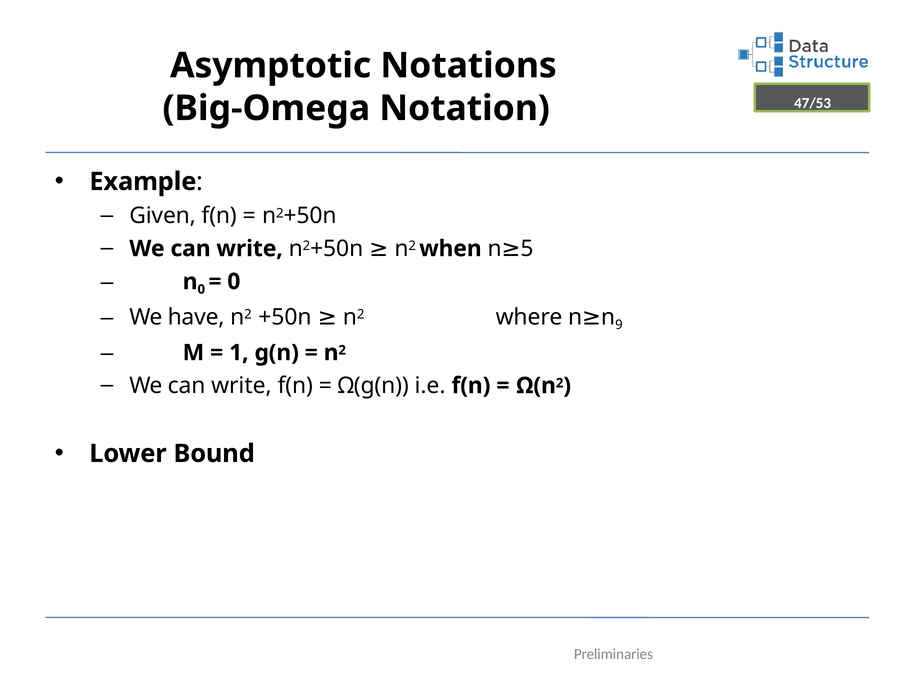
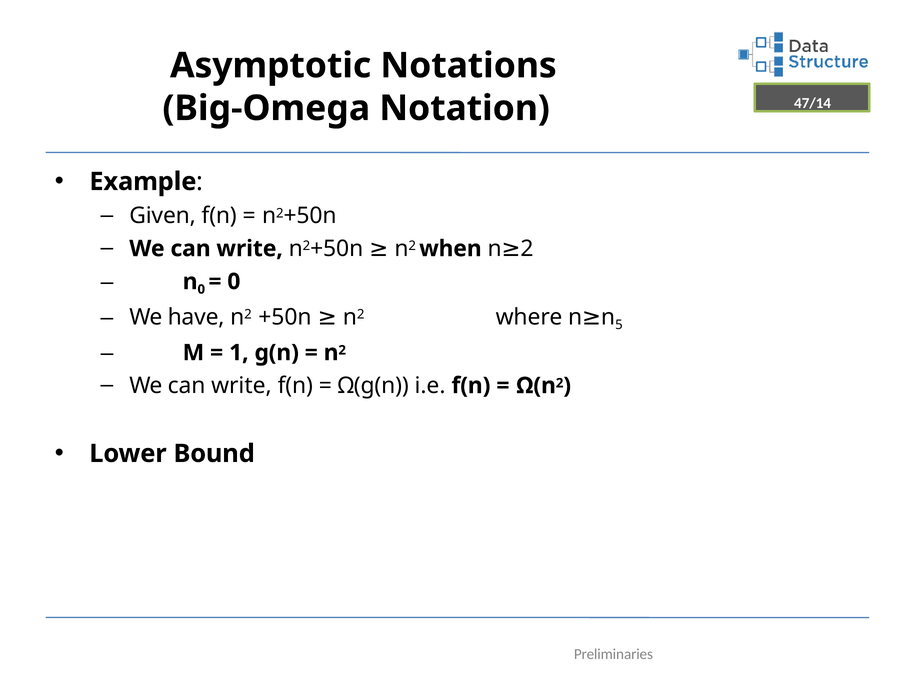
47/53: 47/53 -> 47/14
5: 5 -> 2
9: 9 -> 5
